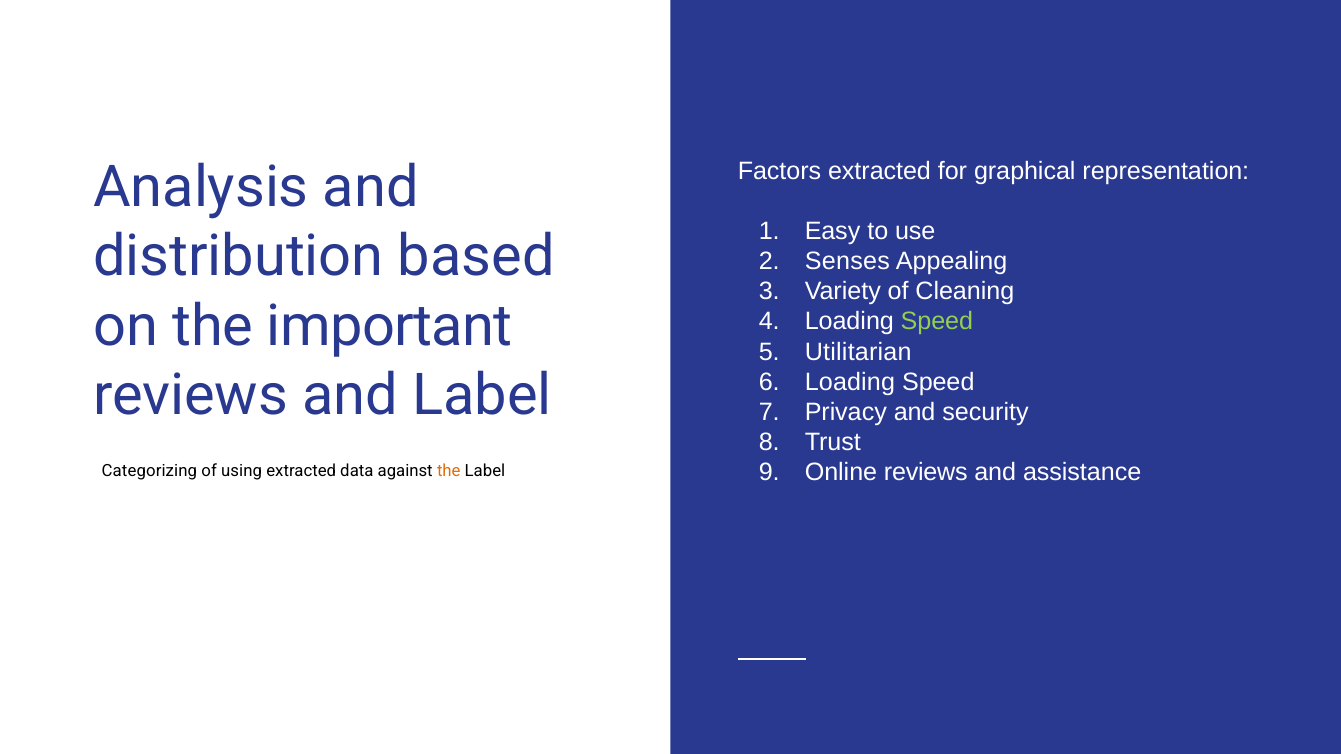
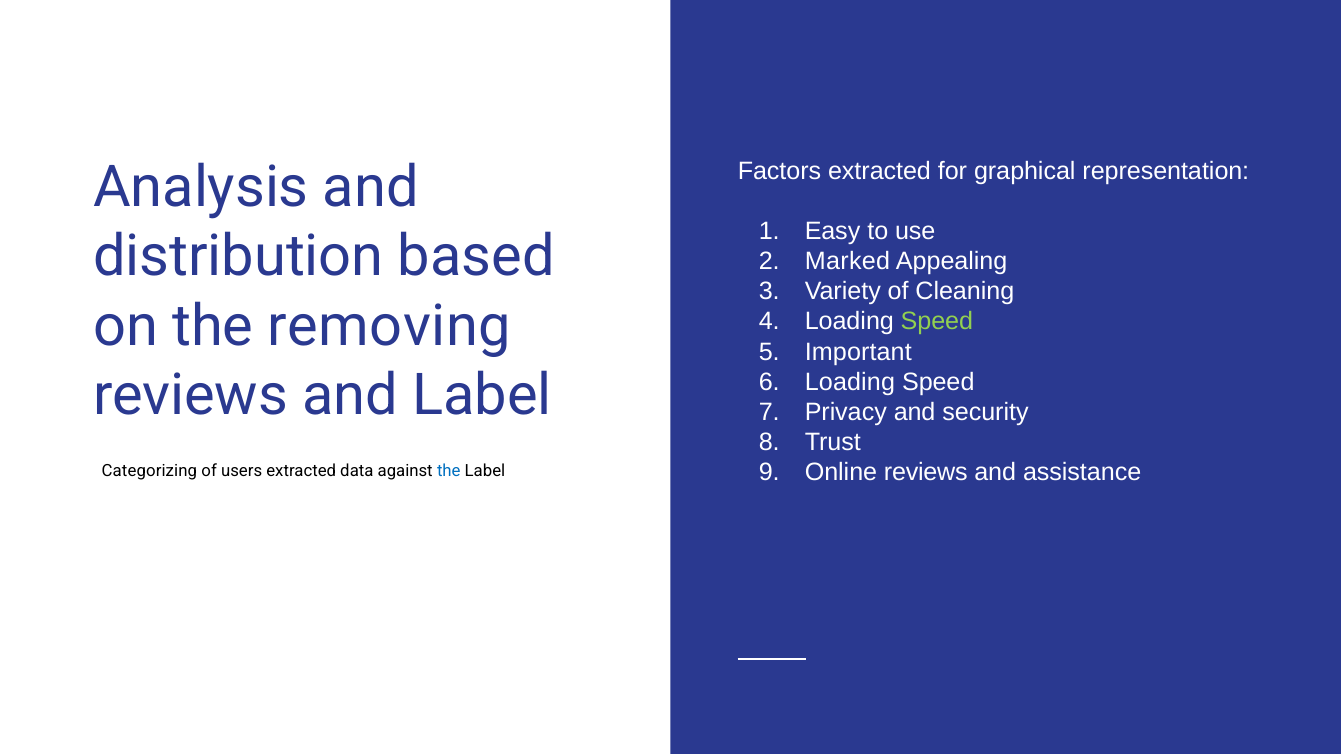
Senses: Senses -> Marked
important: important -> removing
Utilitarian: Utilitarian -> Important
using: using -> users
the at (449, 471) colour: orange -> blue
